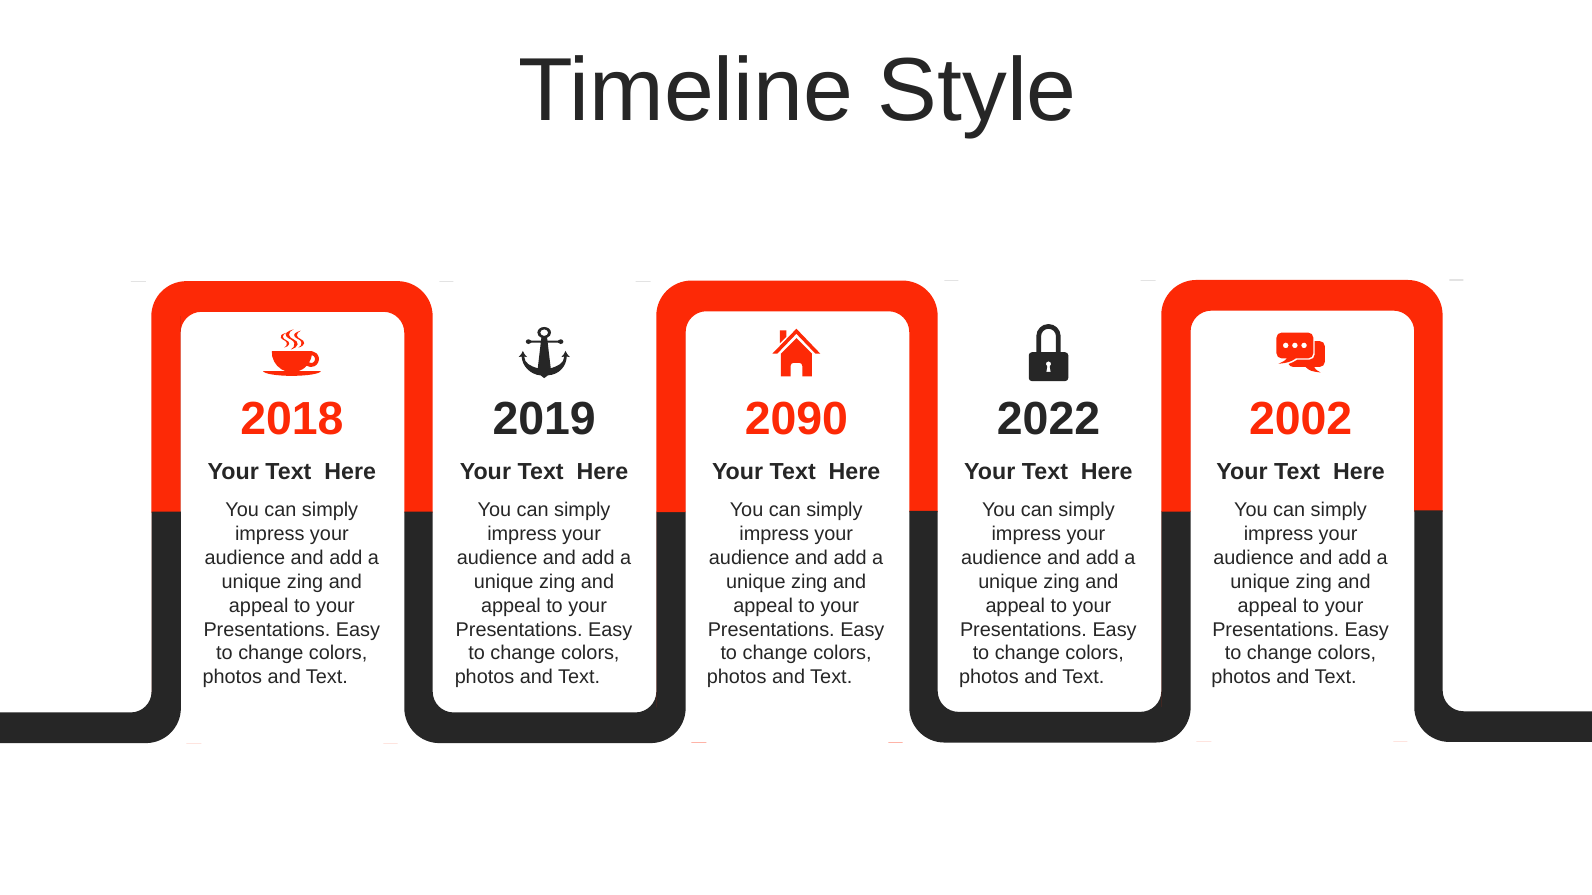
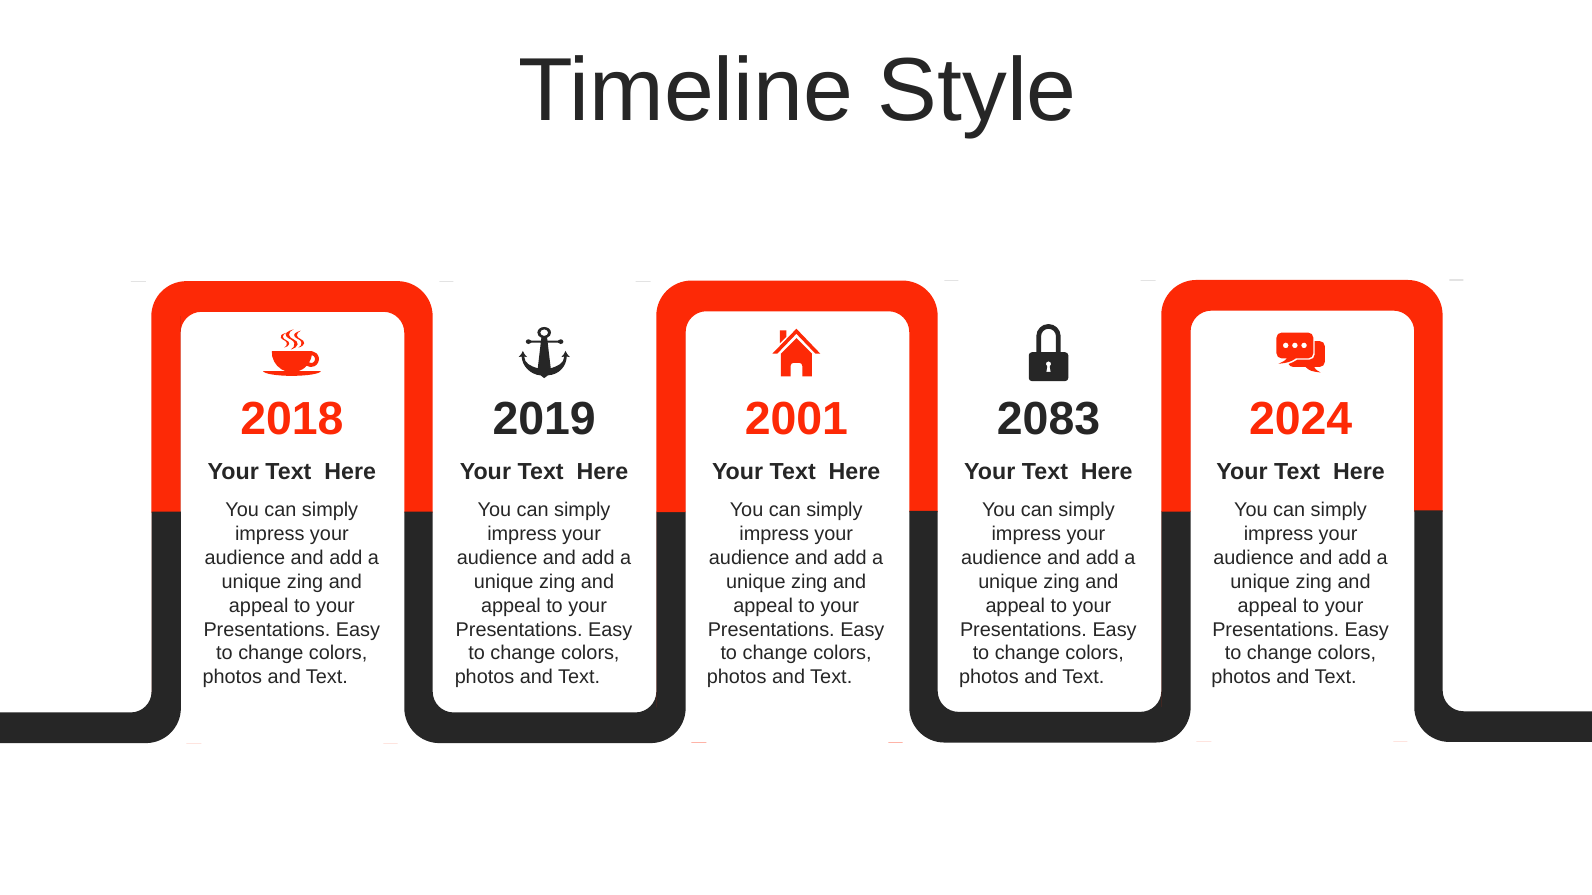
2090: 2090 -> 2001
2022: 2022 -> 2083
2002: 2002 -> 2024
